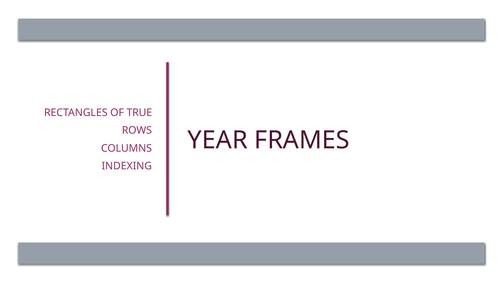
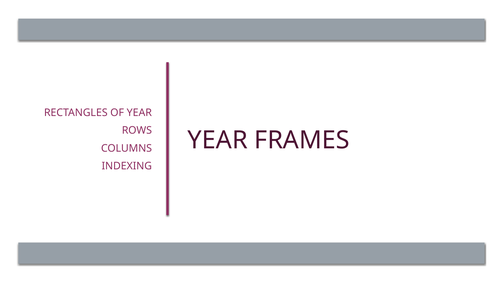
OF TRUE: TRUE -> YEAR
